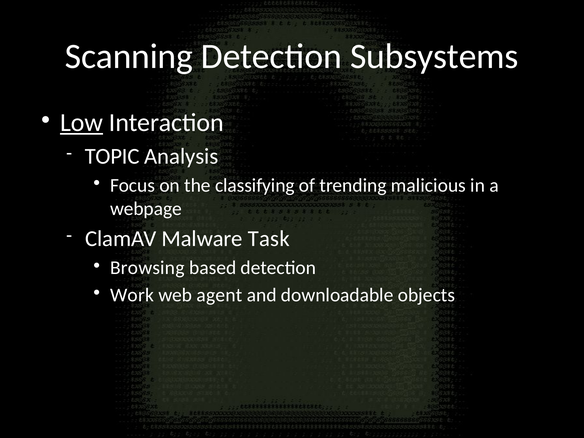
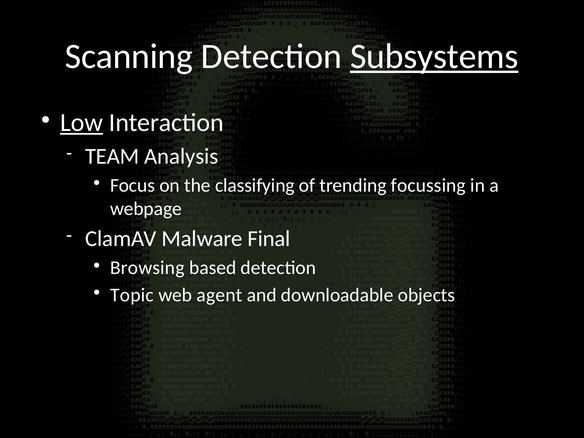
Subsystems underline: none -> present
TOPIC: TOPIC -> TEAM
malicious: malicious -> focussing
Task: Task -> Final
Work: Work -> Topic
